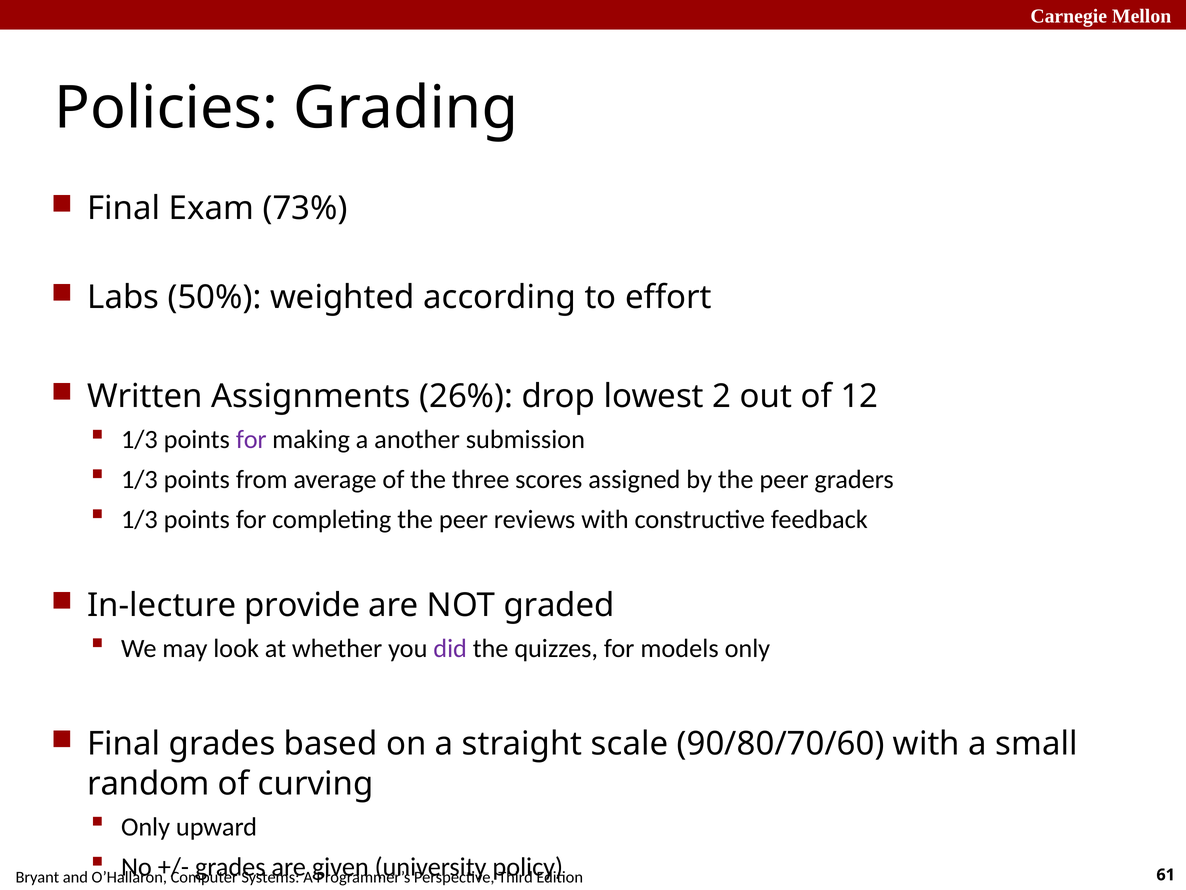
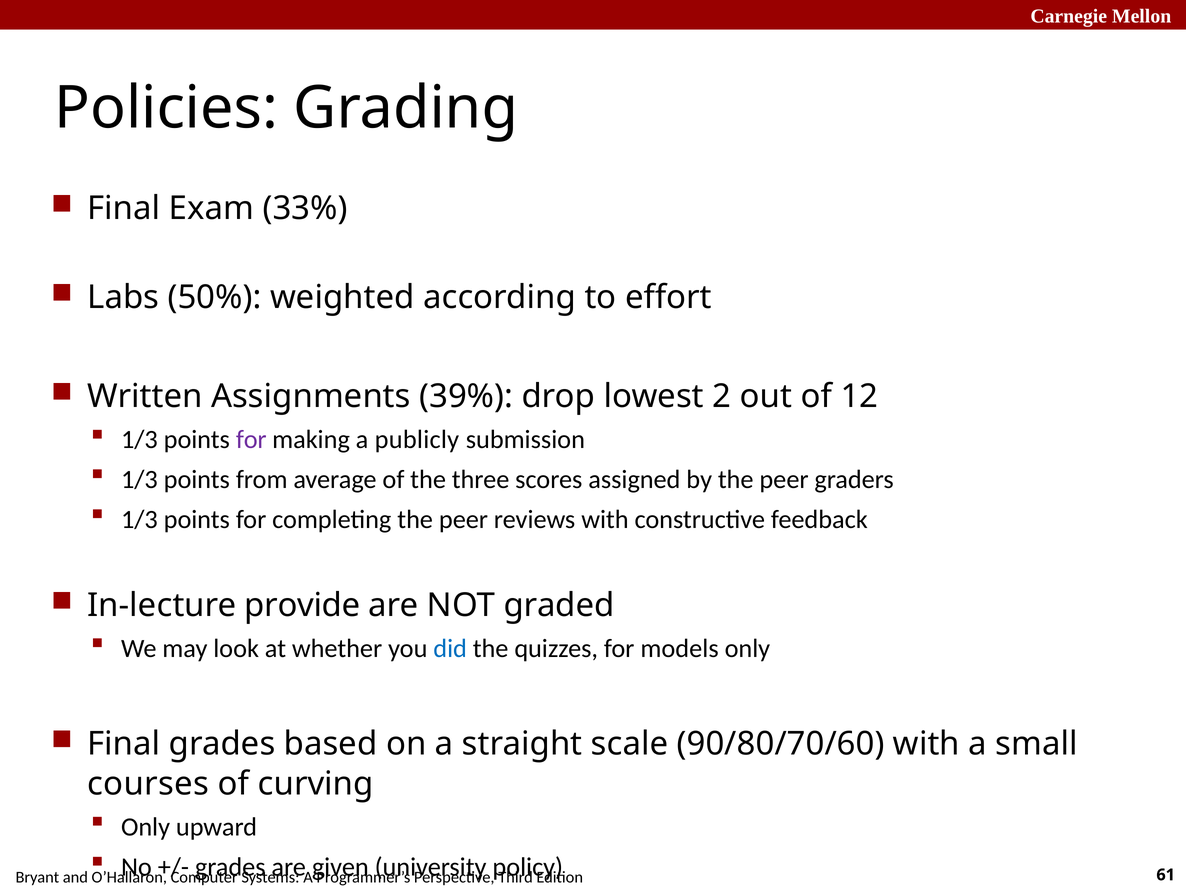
73%: 73% -> 33%
26%: 26% -> 39%
another: another -> publicly
did colour: purple -> blue
random: random -> courses
